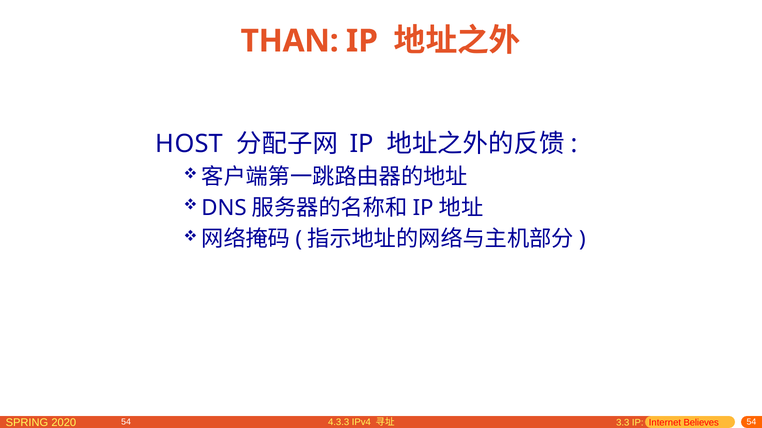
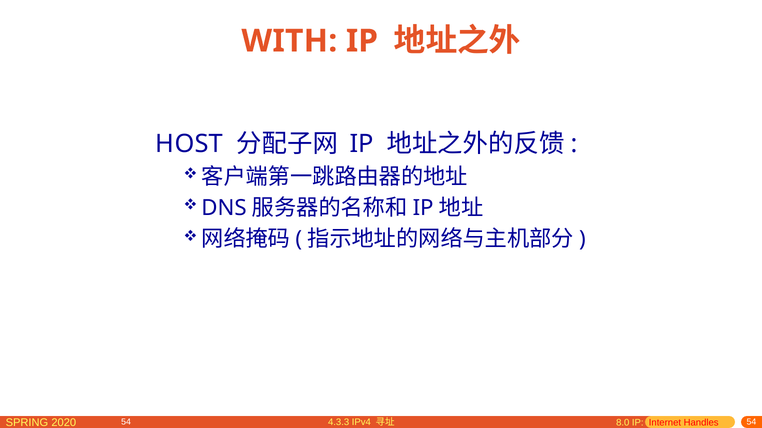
THAN: THAN -> WITH
3.3: 3.3 -> 8.0
Believes: Believes -> Handles
